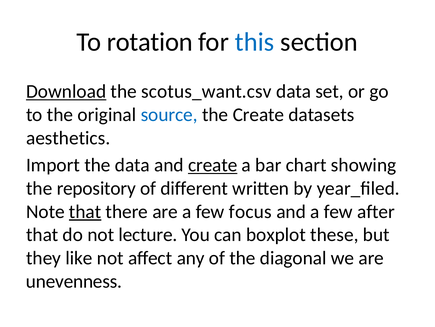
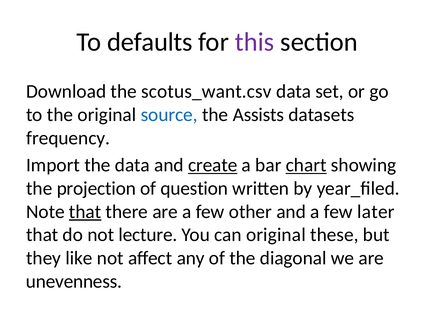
rotation: rotation -> defaults
this colour: blue -> purple
Download underline: present -> none
the Create: Create -> Assists
aesthetics: aesthetics -> frequency
chart underline: none -> present
repository: repository -> projection
different: different -> question
focus: focus -> other
after: after -> later
can boxplot: boxplot -> original
